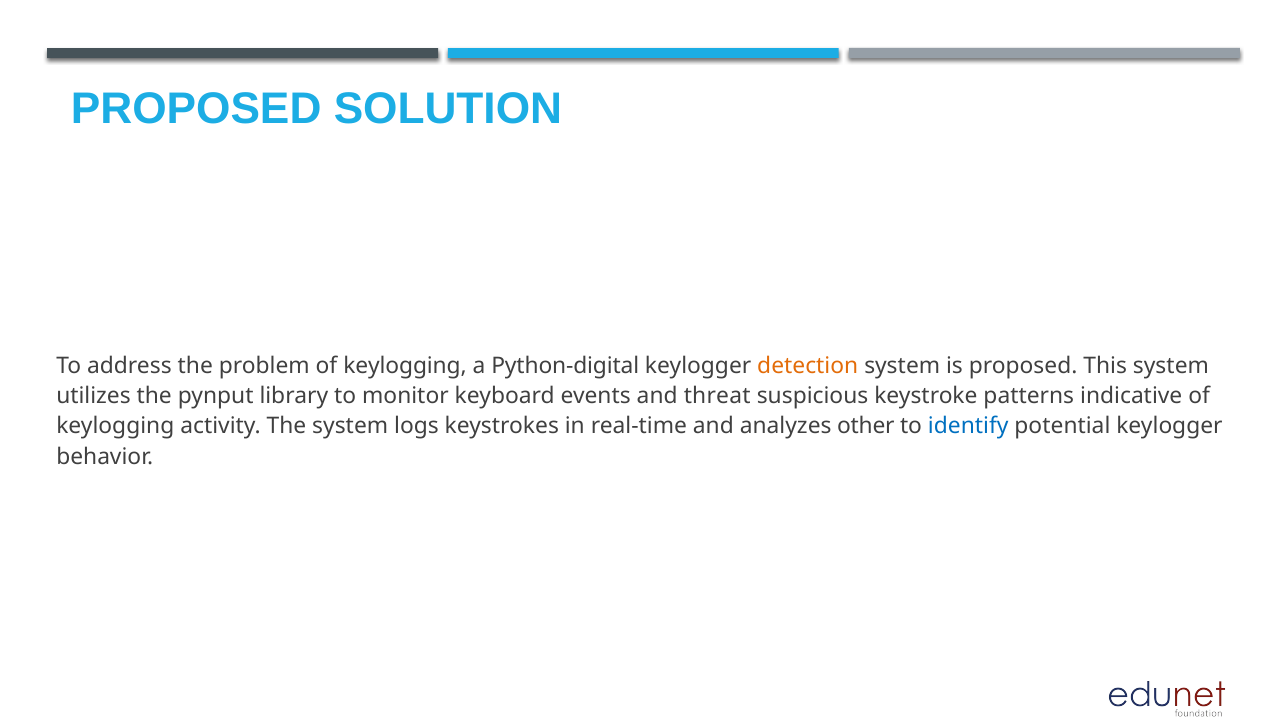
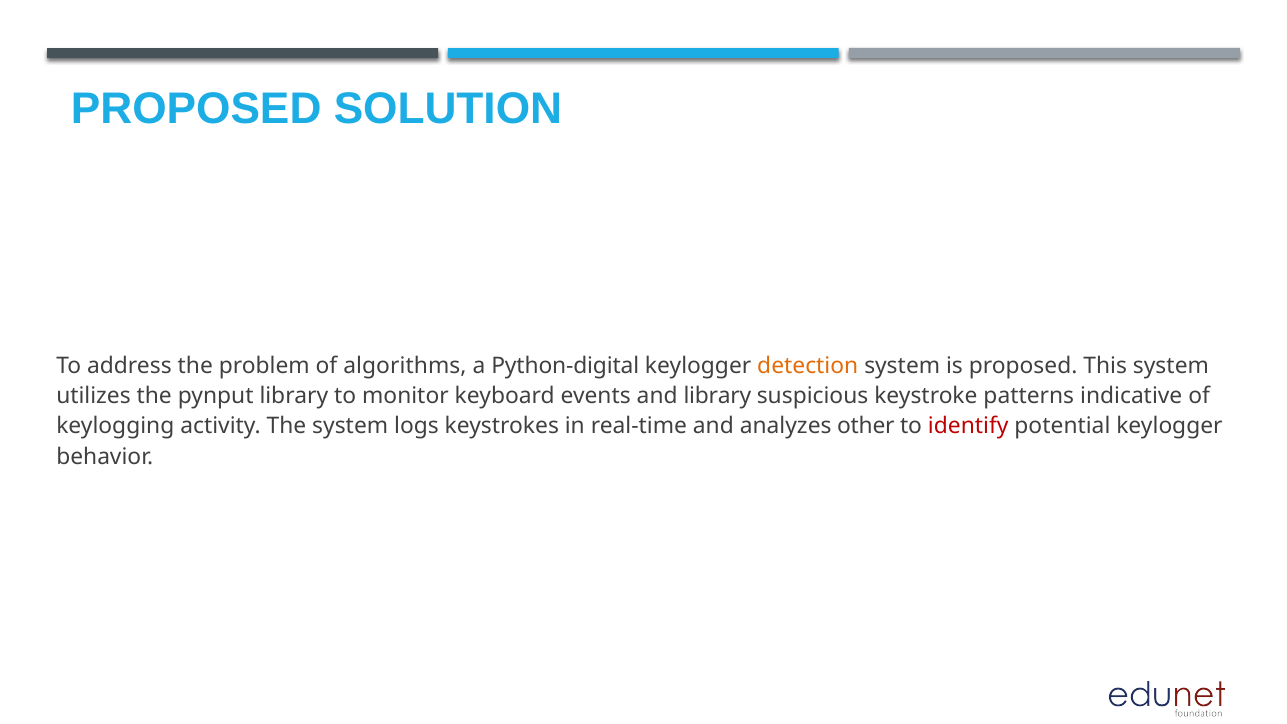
problem of keylogging: keylogging -> algorithms
and threat: threat -> library
identify colour: blue -> red
